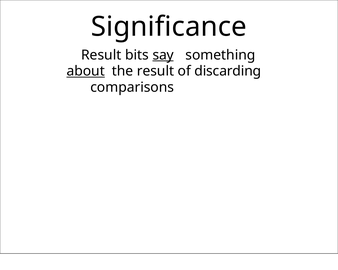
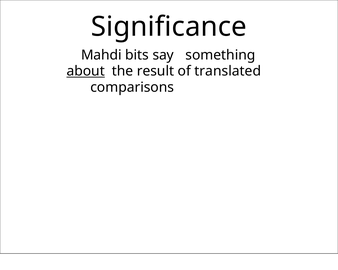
Result at (101, 55): Result -> Mahdi
say underline: present -> none
discarding: discarding -> translated
